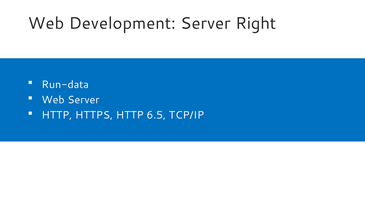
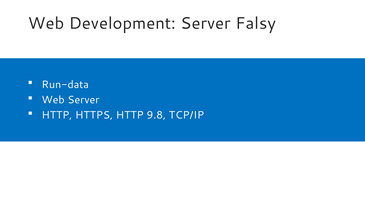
Right: Right -> Falsy
6.5: 6.5 -> 9.8
